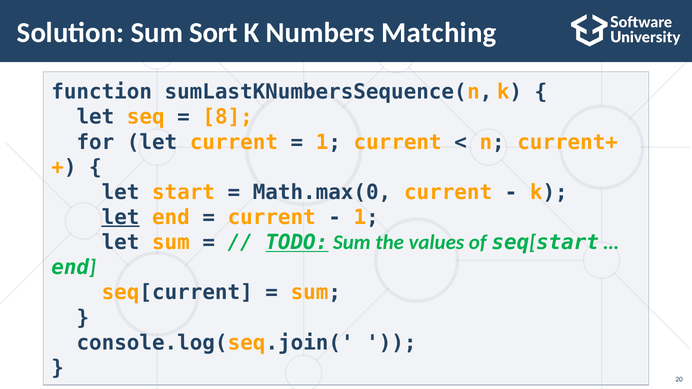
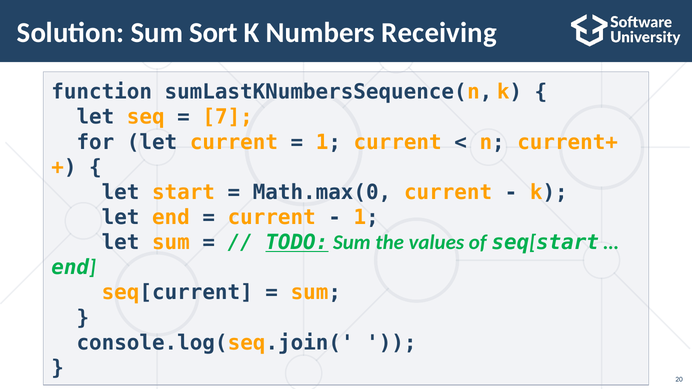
Matching: Matching -> Receiving
8: 8 -> 7
let at (121, 217) underline: present -> none
